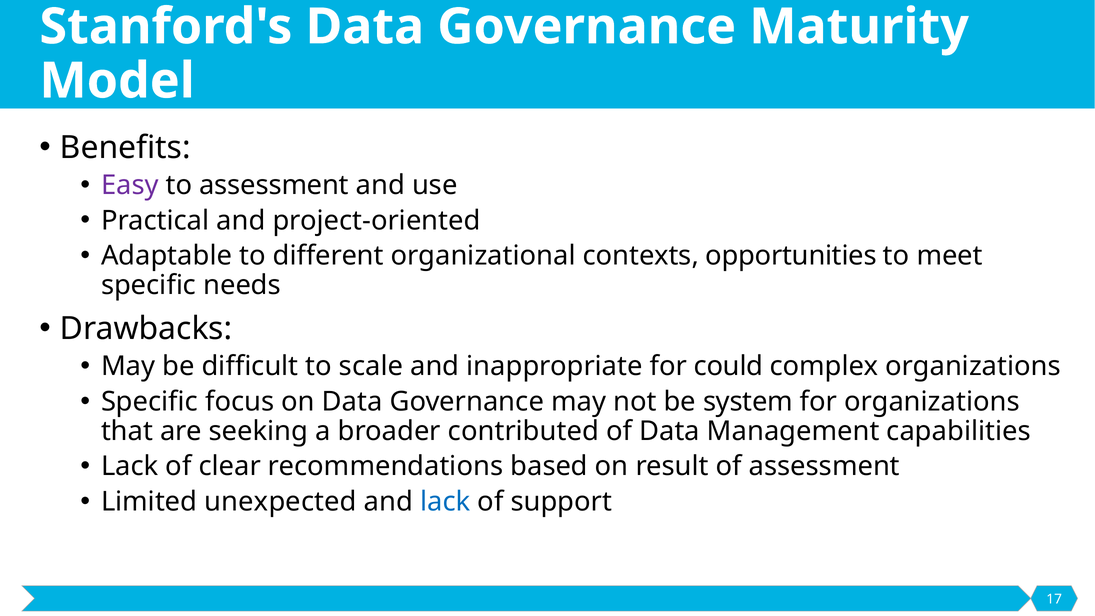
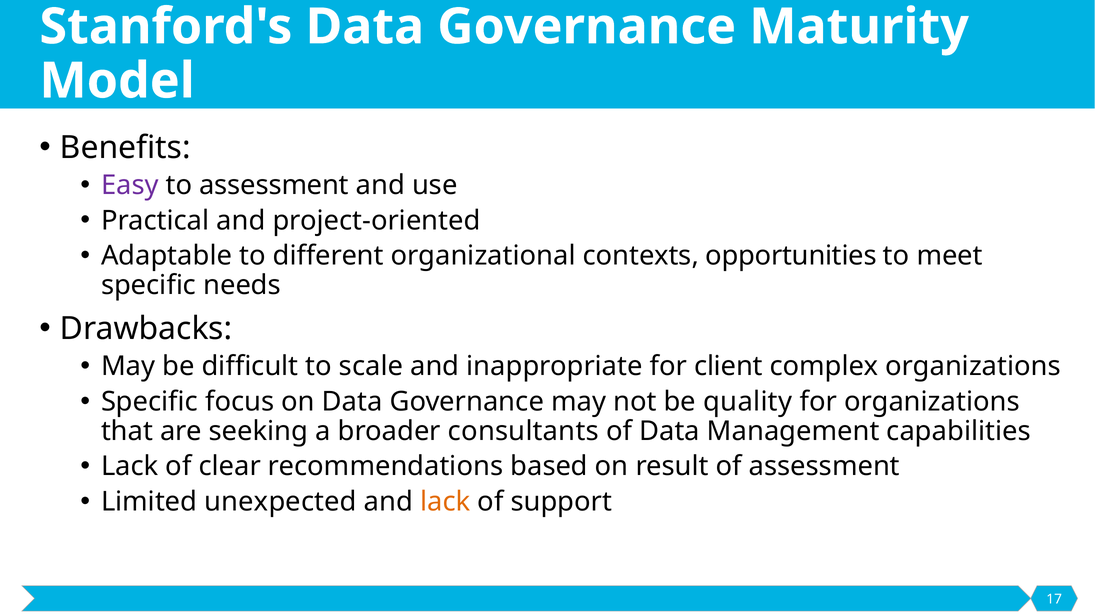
could: could -> client
system: system -> quality
contributed: contributed -> consultants
lack at (445, 502) colour: blue -> orange
